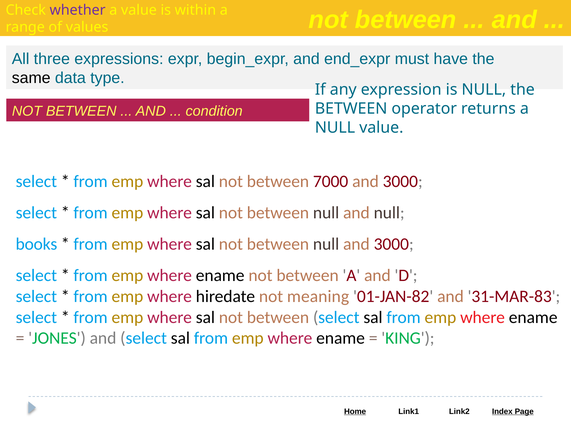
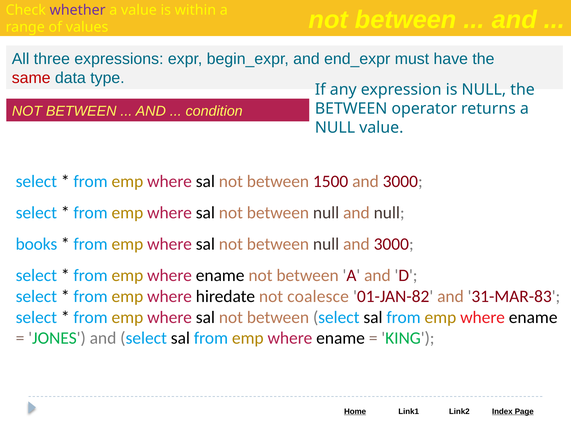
same colour: black -> red
7000: 7000 -> 1500
meaning: meaning -> coalesce
